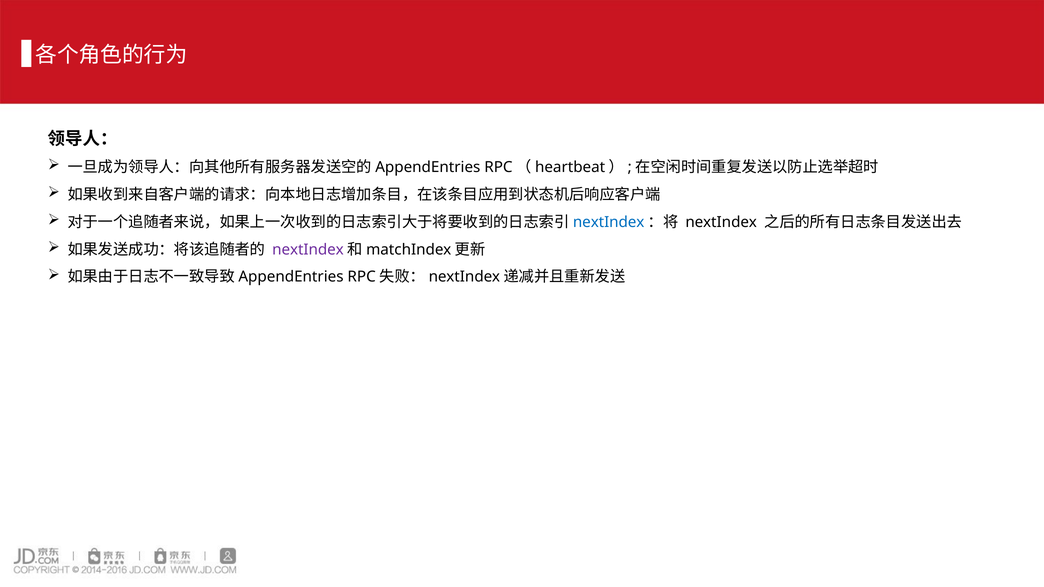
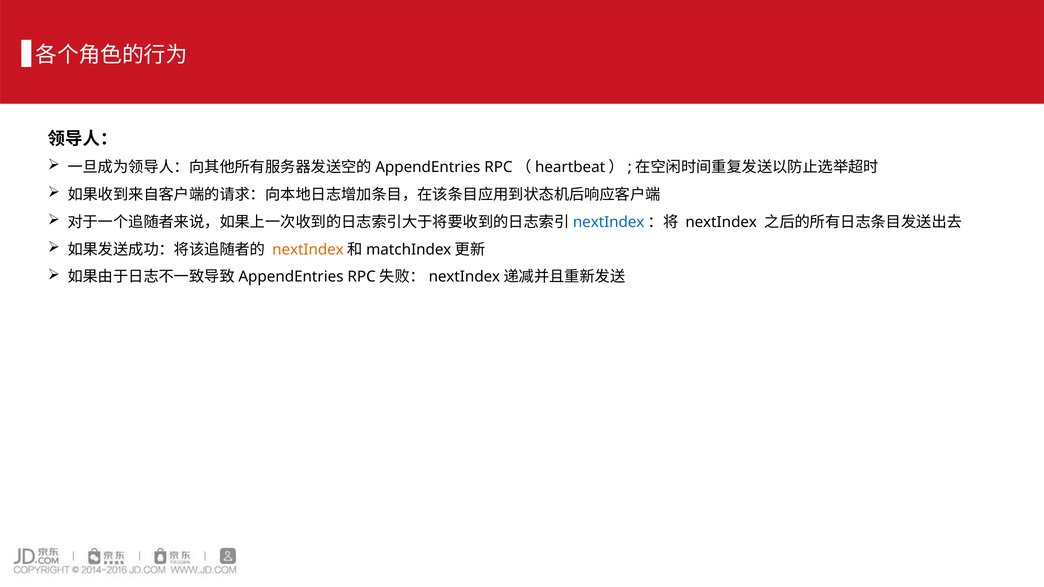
nextIndex at (308, 250) colour: purple -> orange
